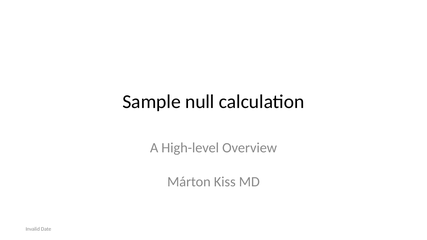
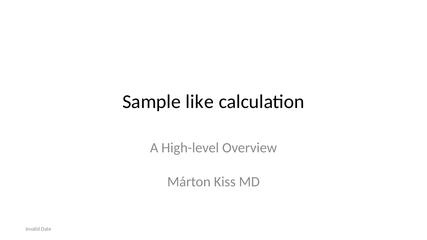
null: null -> like
